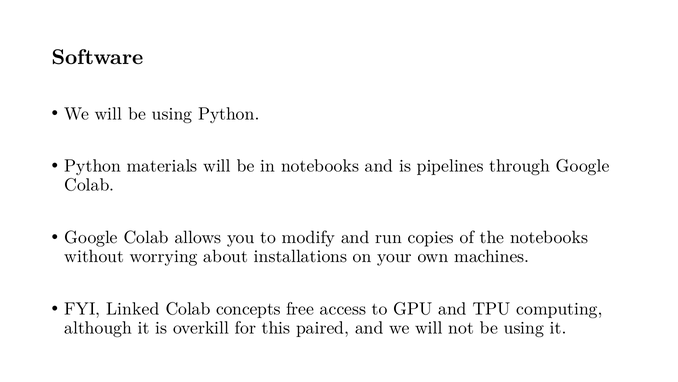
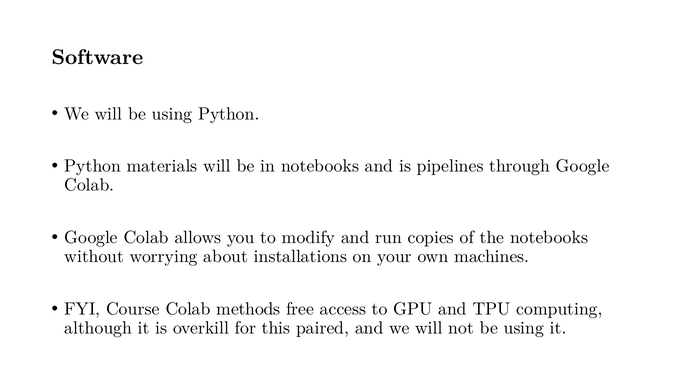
Linked: Linked -> Course
concepts: concepts -> methods
